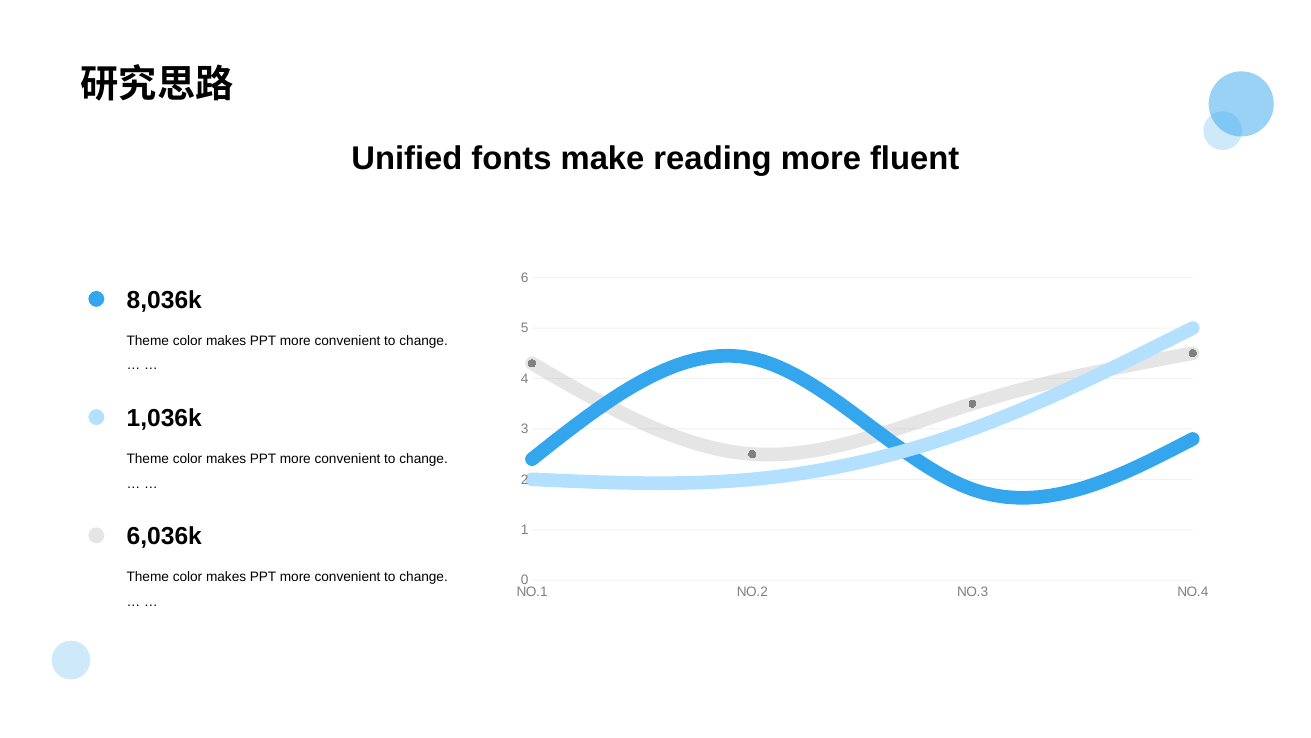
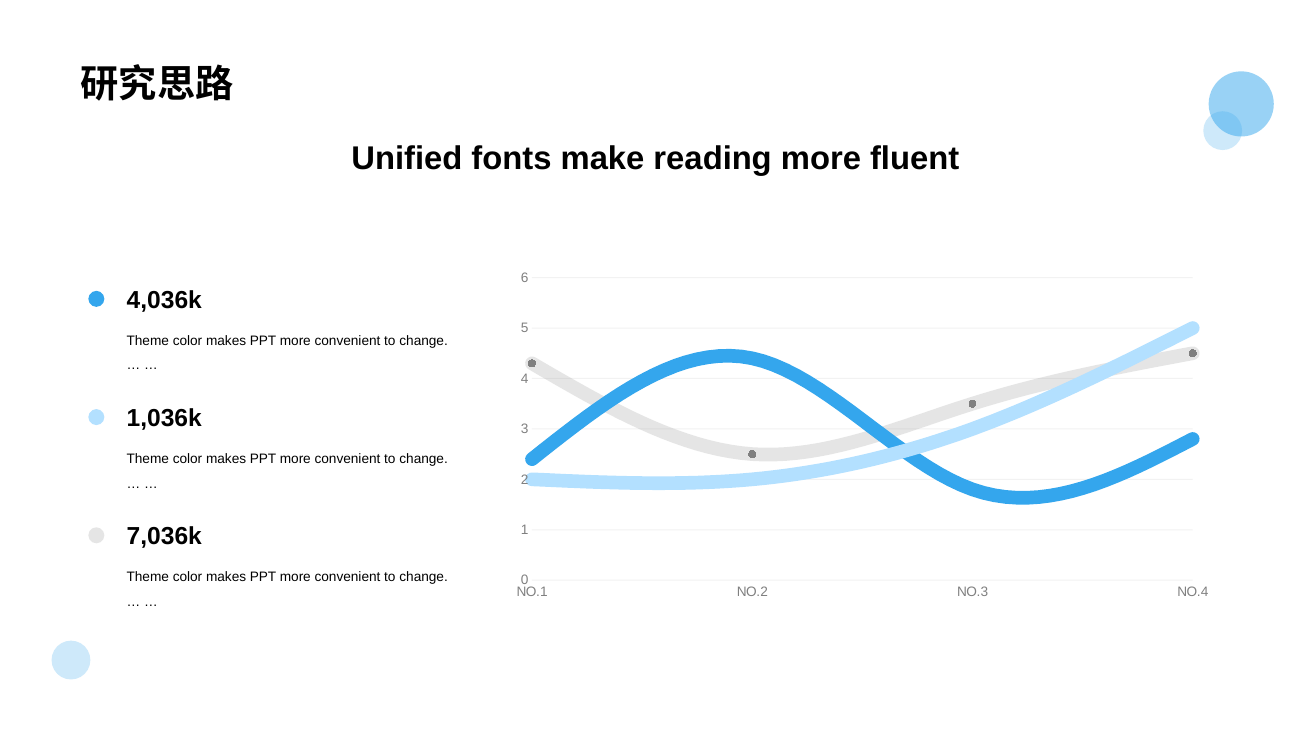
8,036k: 8,036k -> 4,036k
6,036k: 6,036k -> 7,036k
